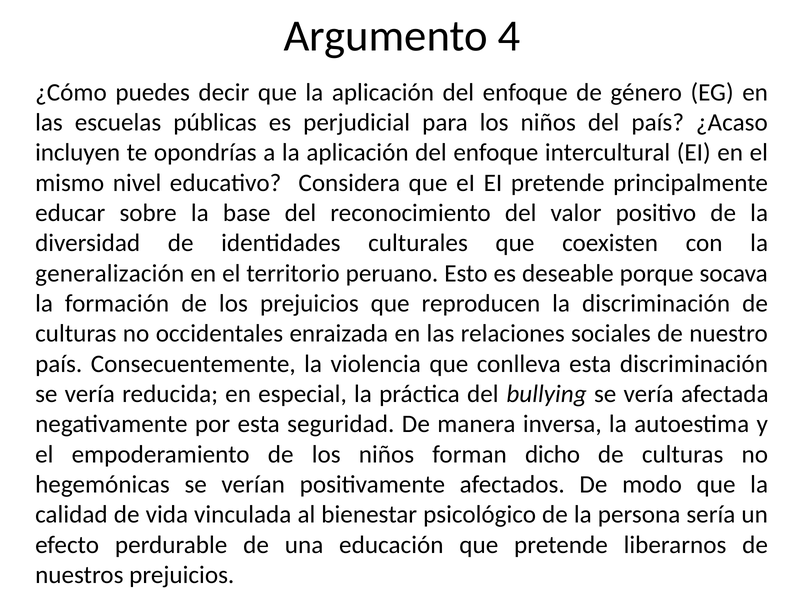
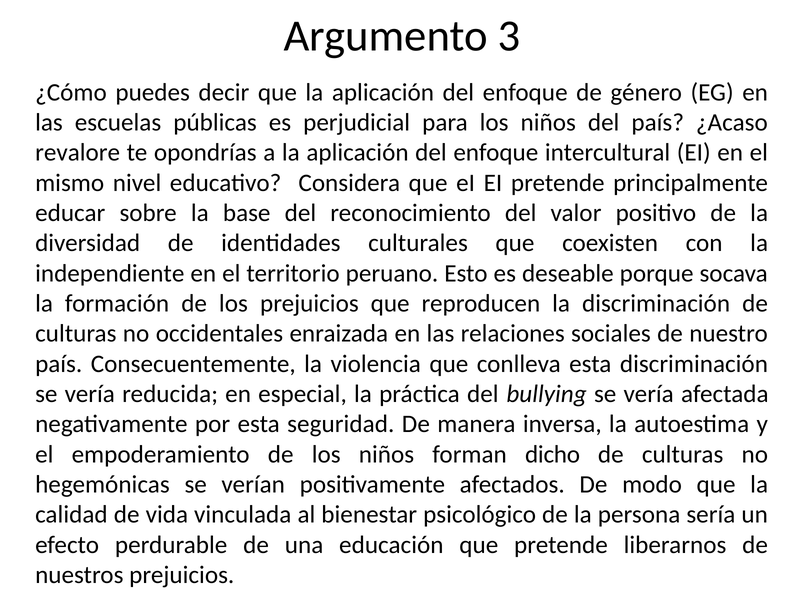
4: 4 -> 3
incluyen: incluyen -> revalore
generalización: generalización -> independiente
